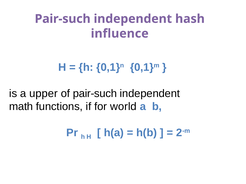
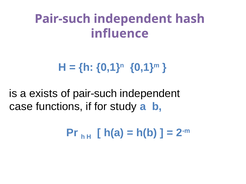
upper: upper -> exists
math: math -> case
world: world -> study
